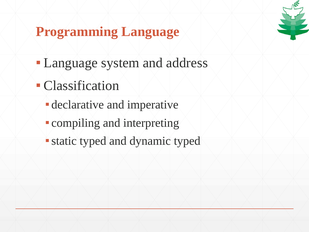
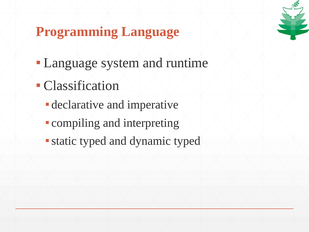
address: address -> runtime
